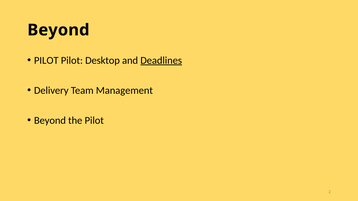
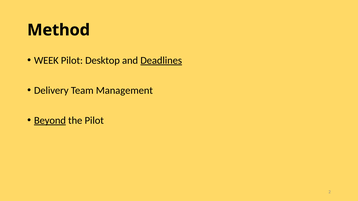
Beyond at (58, 30): Beyond -> Method
PILOT at (46, 61): PILOT -> WEEK
Beyond at (50, 121) underline: none -> present
